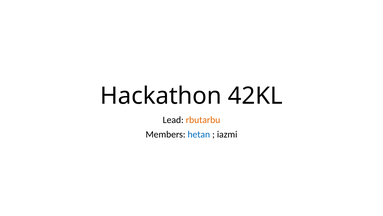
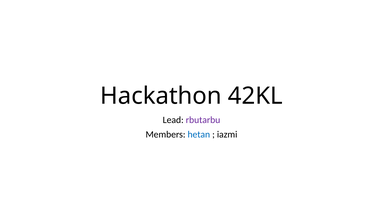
rbutarbu colour: orange -> purple
